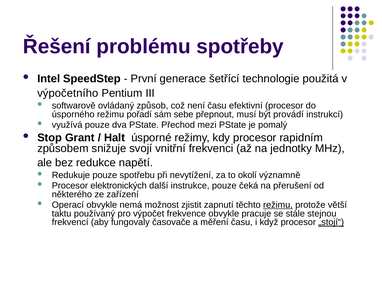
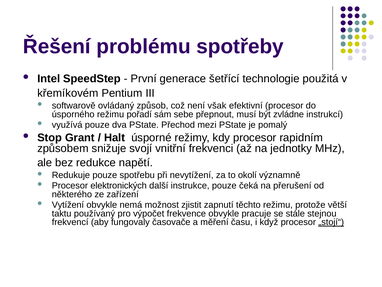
výpočetního: výpočetního -> křemíkovém
není času: času -> však
provádí: provádí -> zvládne
Operací: Operací -> Vytížení
režimu at (278, 205) underline: present -> none
